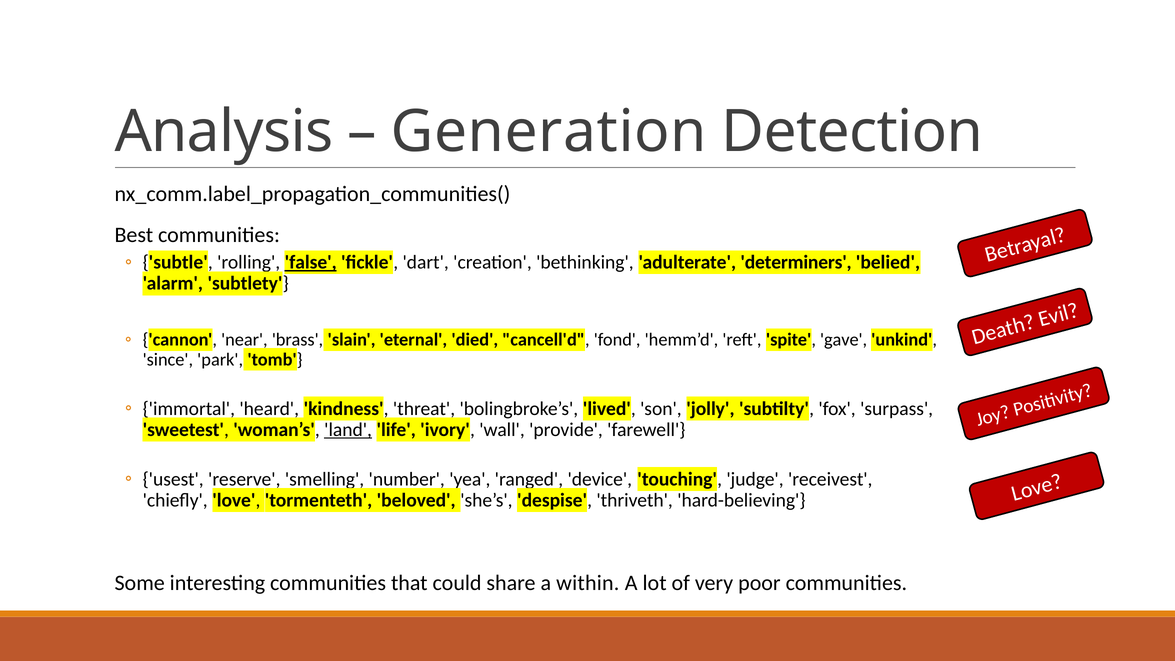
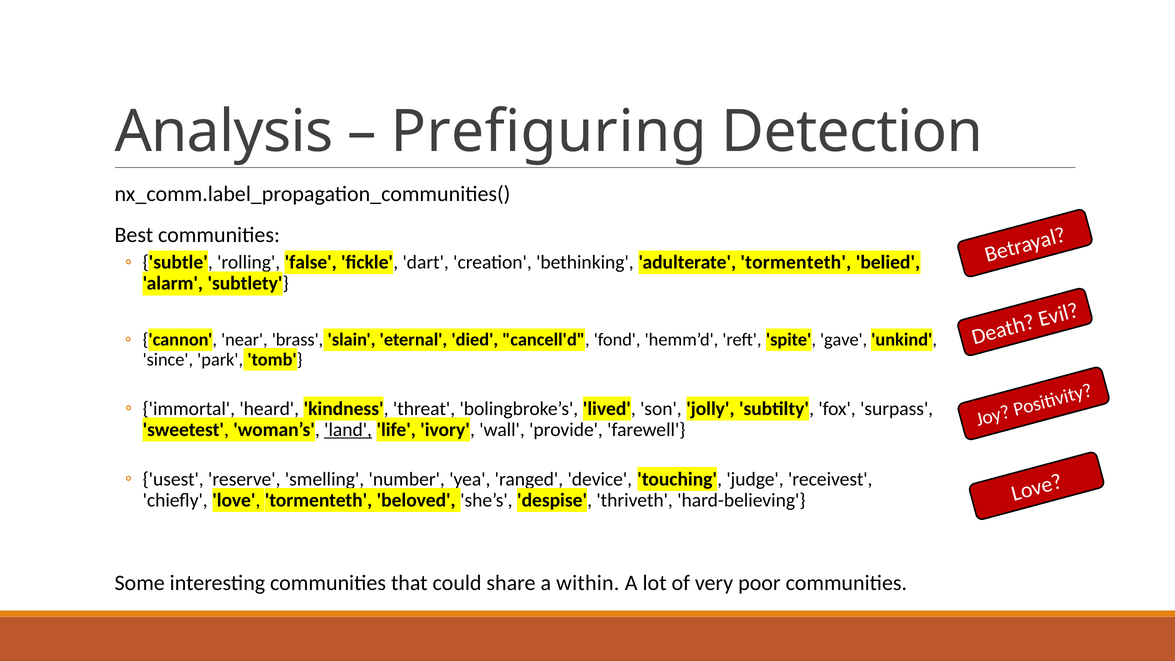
Generation: Generation -> Prefiguring
false underline: present -> none
adulterate determiners: determiners -> tormenteth
